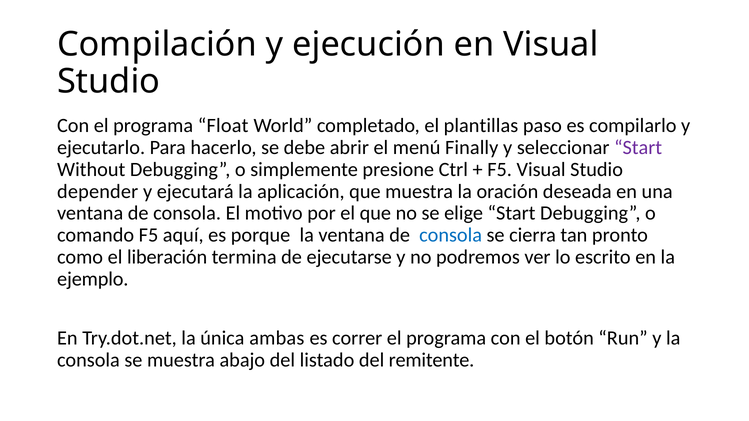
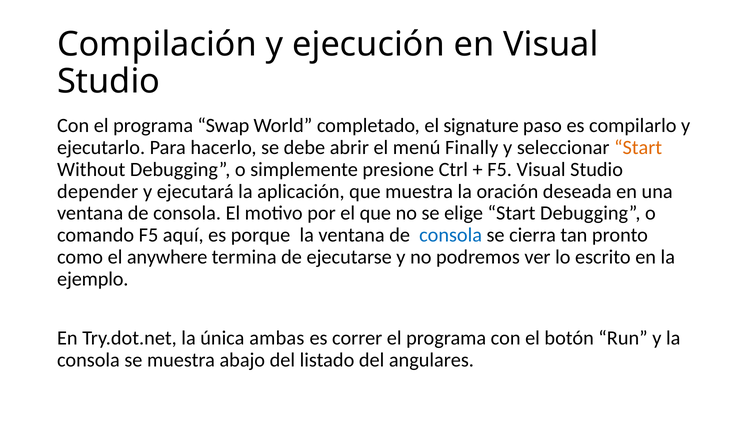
Float: Float -> Swap
plantillas: plantillas -> signature
Start at (638, 148) colour: purple -> orange
liberación: liberación -> anywhere
remitente: remitente -> angulares
